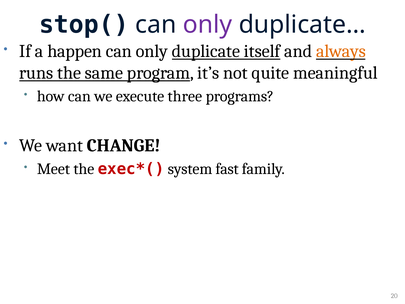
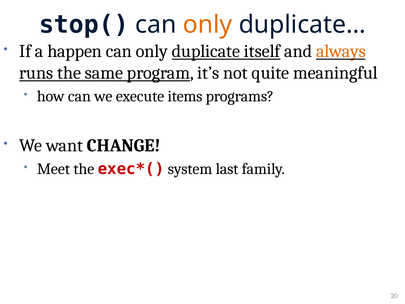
only at (208, 25) colour: purple -> orange
three: three -> items
fast: fast -> last
